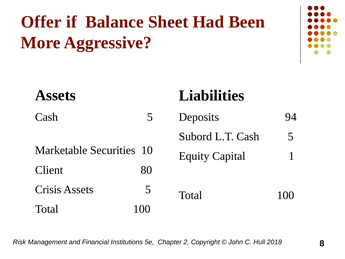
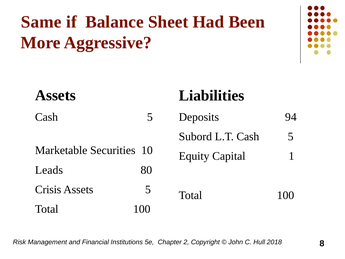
Offer: Offer -> Same
Client: Client -> Leads
